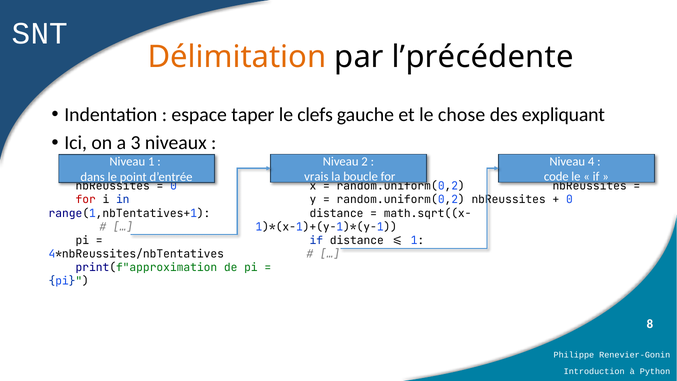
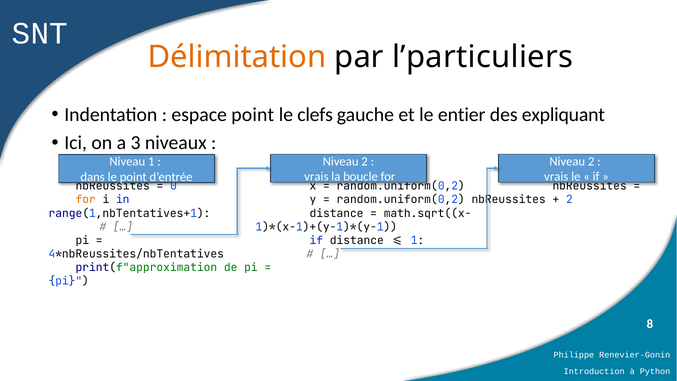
l’précédente: l’précédente -> l’particuliers
espace taper: taper -> point
chose: chose -> entier
4 at (591, 161): 4 -> 2
code at (556, 177): code -> vrais
0 at (569, 199): 0 -> 2
for at (86, 200) colour: red -> orange
